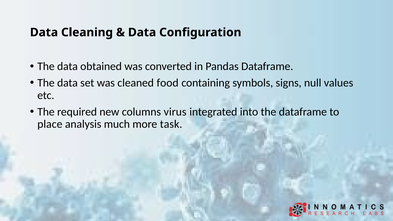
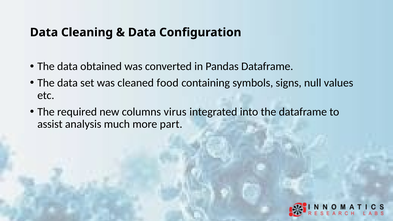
place: place -> assist
task: task -> part
